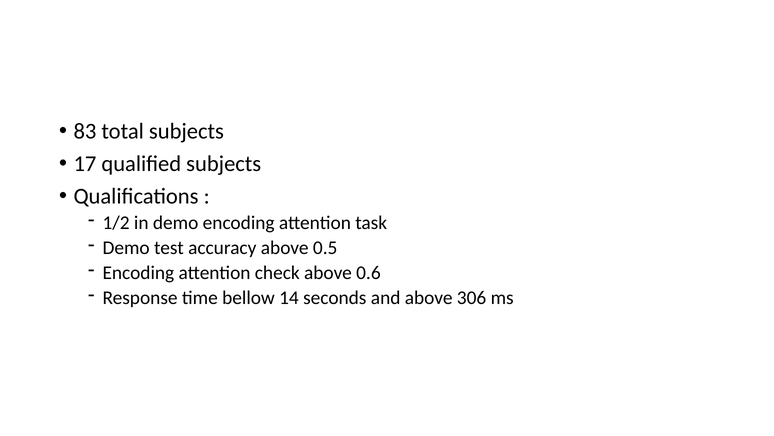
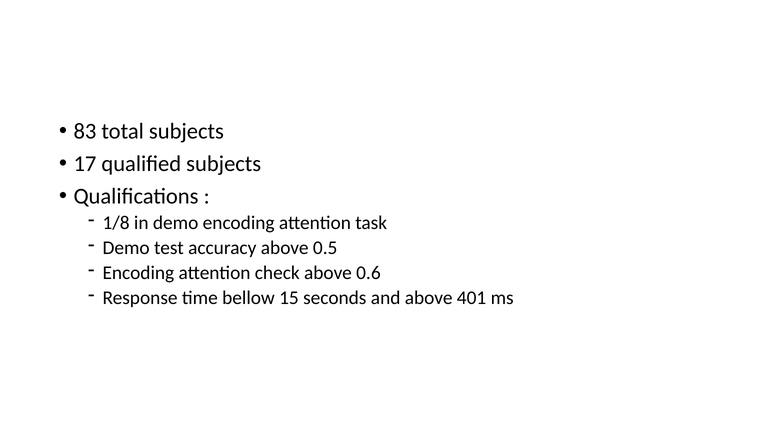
1/2: 1/2 -> 1/8
14: 14 -> 15
306: 306 -> 401
